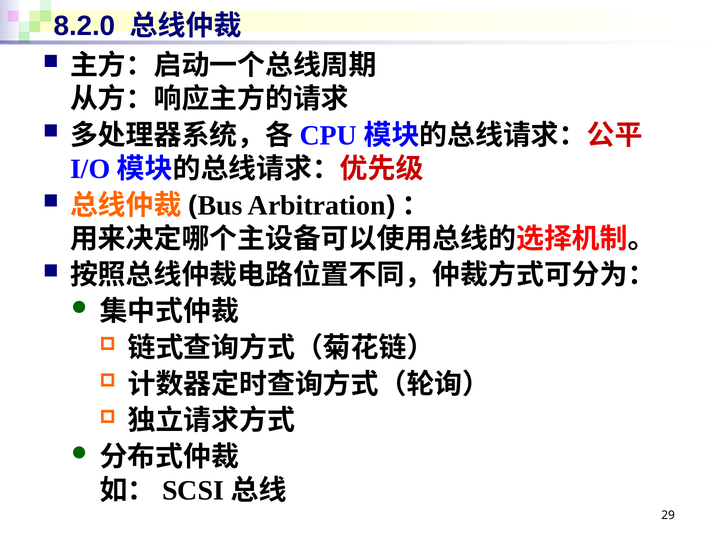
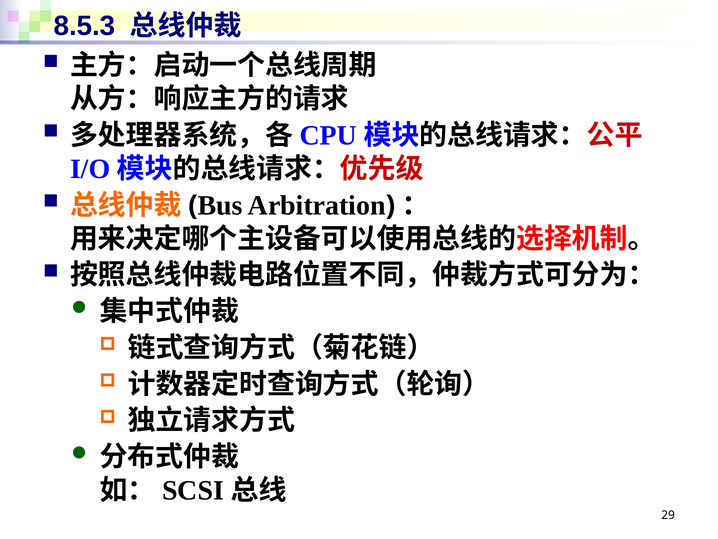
8.2.0: 8.2.0 -> 8.5.3
